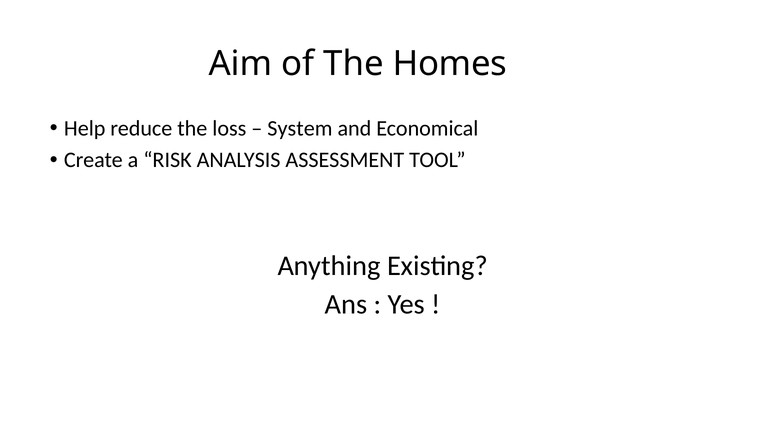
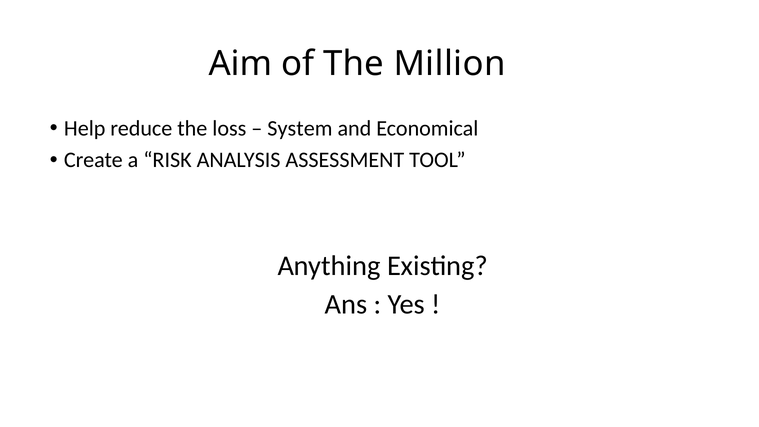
Homes: Homes -> Million
